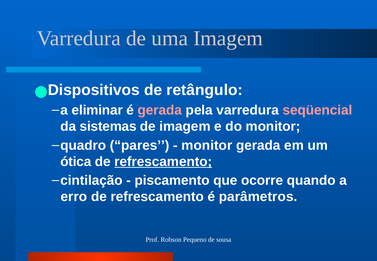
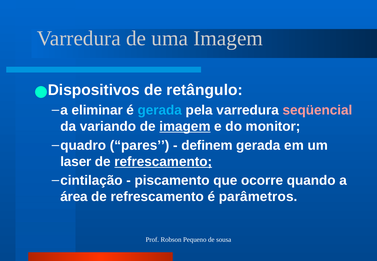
gerada at (160, 110) colour: pink -> light blue
sistemas: sistemas -> variando
imagem at (185, 126) underline: none -> present
monitor at (207, 145): monitor -> definem
ótica: ótica -> laser
erro: erro -> área
